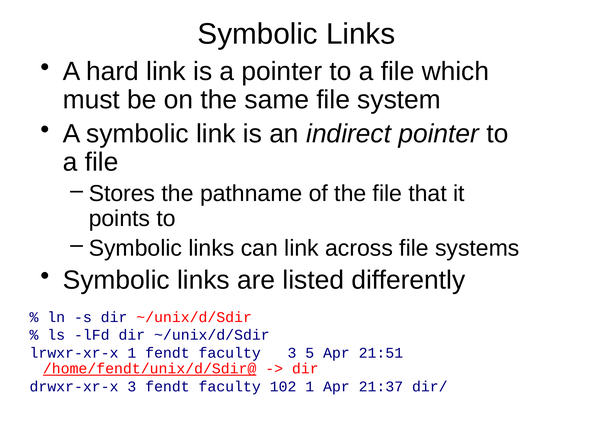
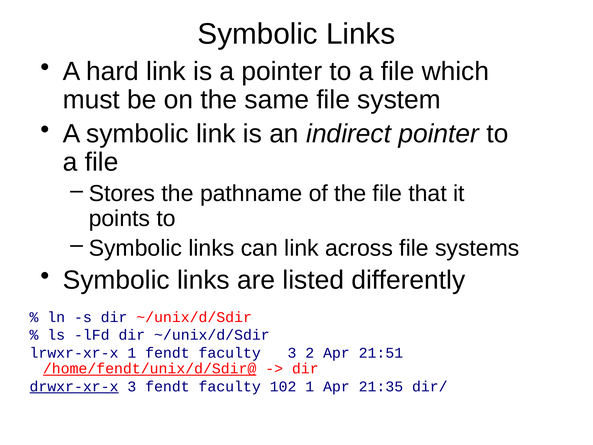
5: 5 -> 2
drwxr-xr-x underline: none -> present
21:37: 21:37 -> 21:35
